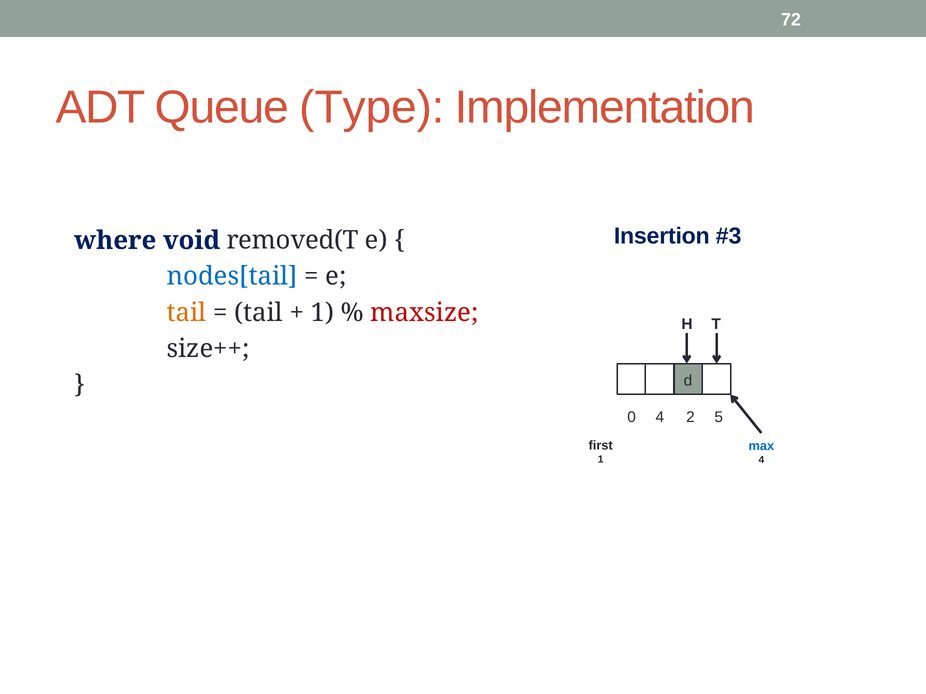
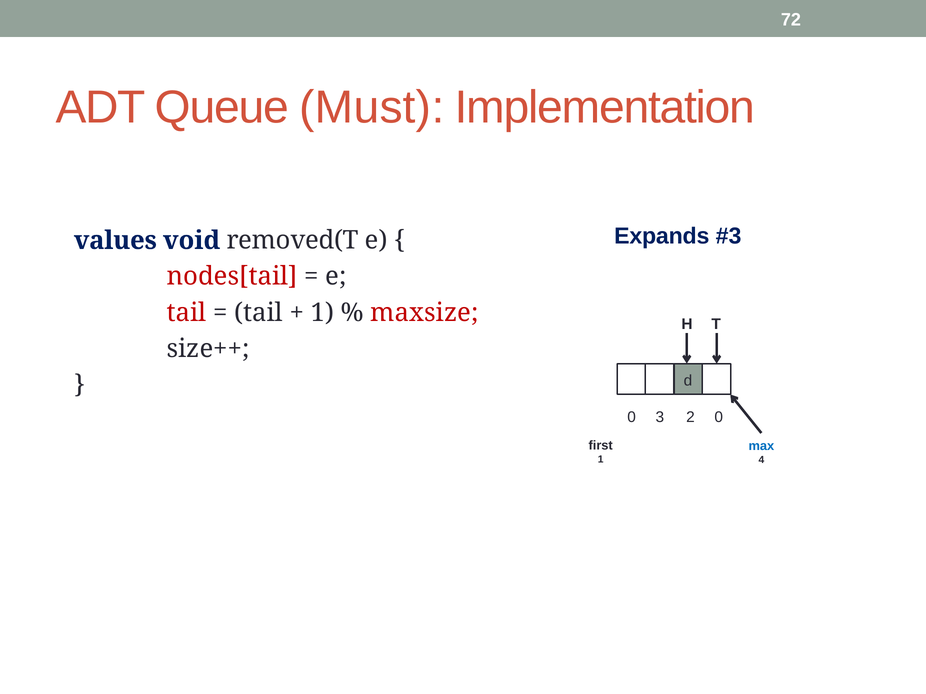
Type: Type -> Must
Insertion: Insertion -> Expands
where: where -> values
nodes[tail colour: blue -> red
tail at (187, 313) colour: orange -> red
0 4: 4 -> 3
2 5: 5 -> 0
